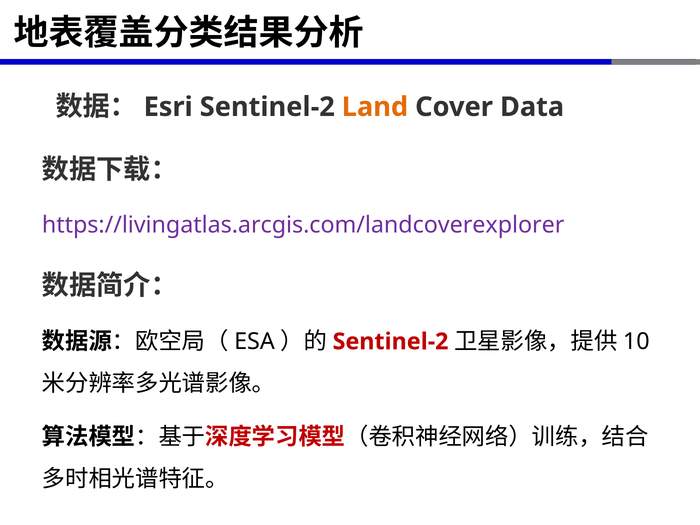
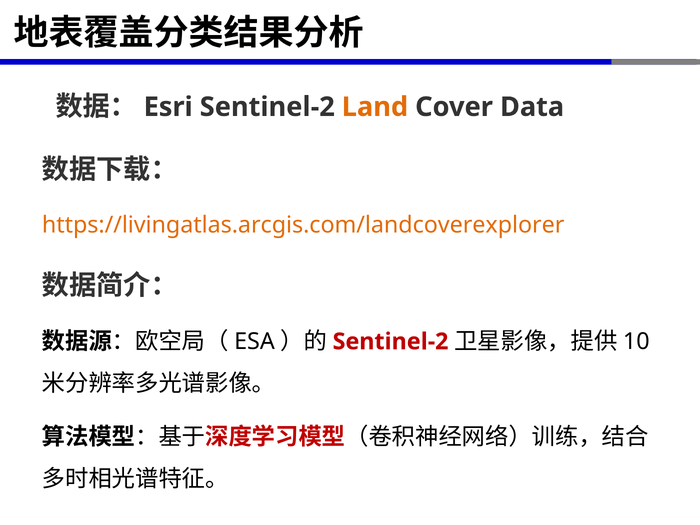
https://livingatlas.arcgis.com/landcoverexplorer colour: purple -> orange
